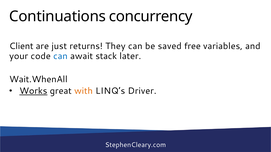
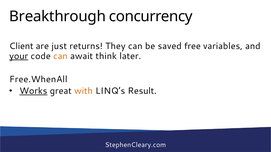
Continuations: Continuations -> Breakthrough
your underline: none -> present
can at (60, 56) colour: blue -> orange
stack: stack -> think
Wait.WhenAll: Wait.WhenAll -> Free.WhenAll
Driver: Driver -> Result
